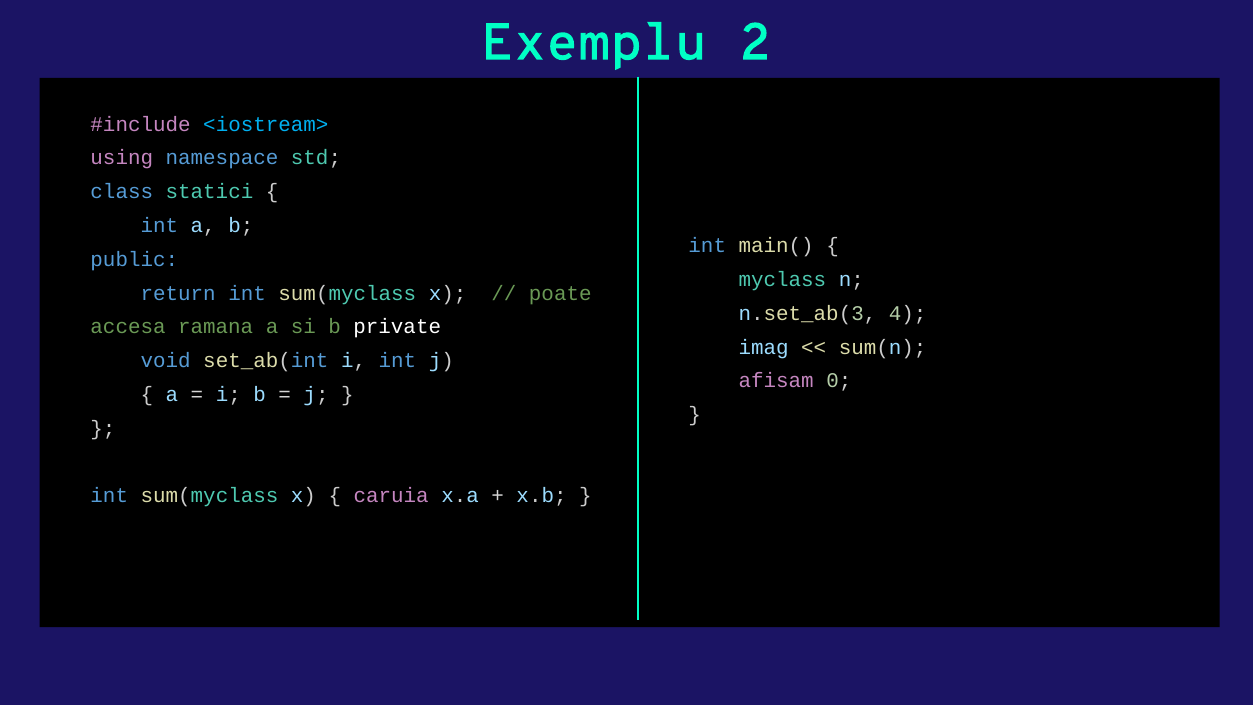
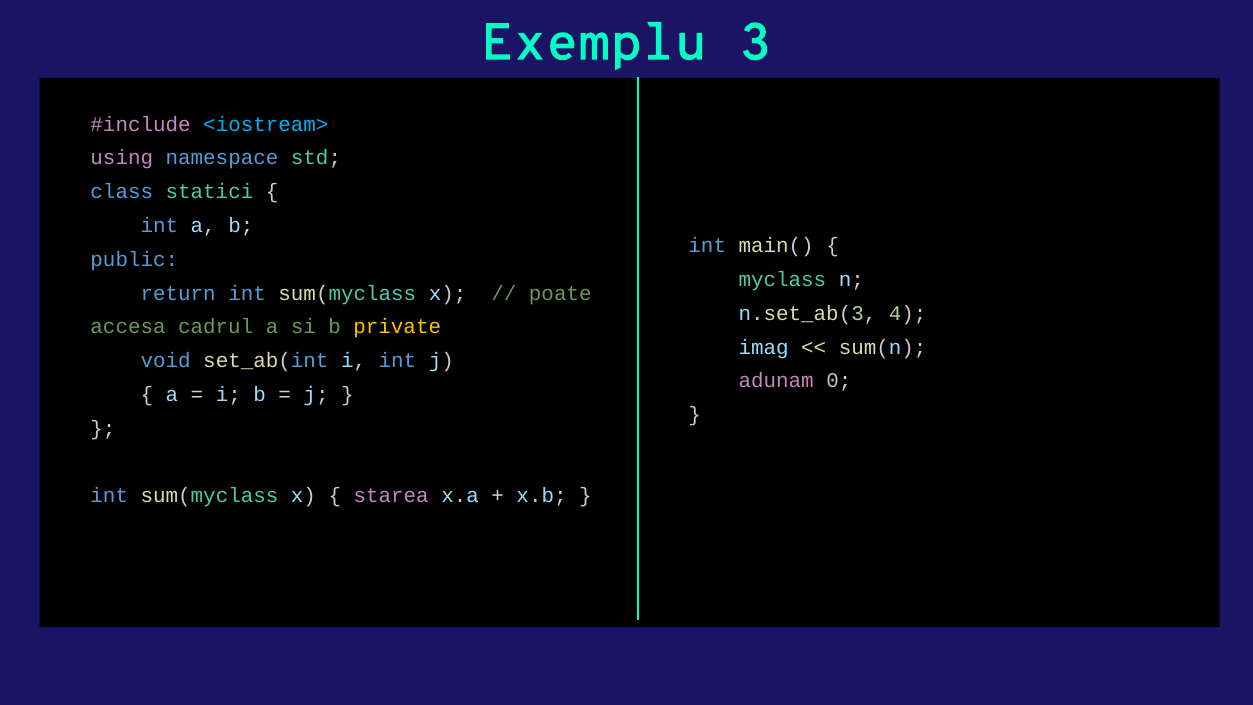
2: 2 -> 3
ramana: ramana -> cadrul
private colour: white -> yellow
afisam: afisam -> adunam
caruia: caruia -> starea
